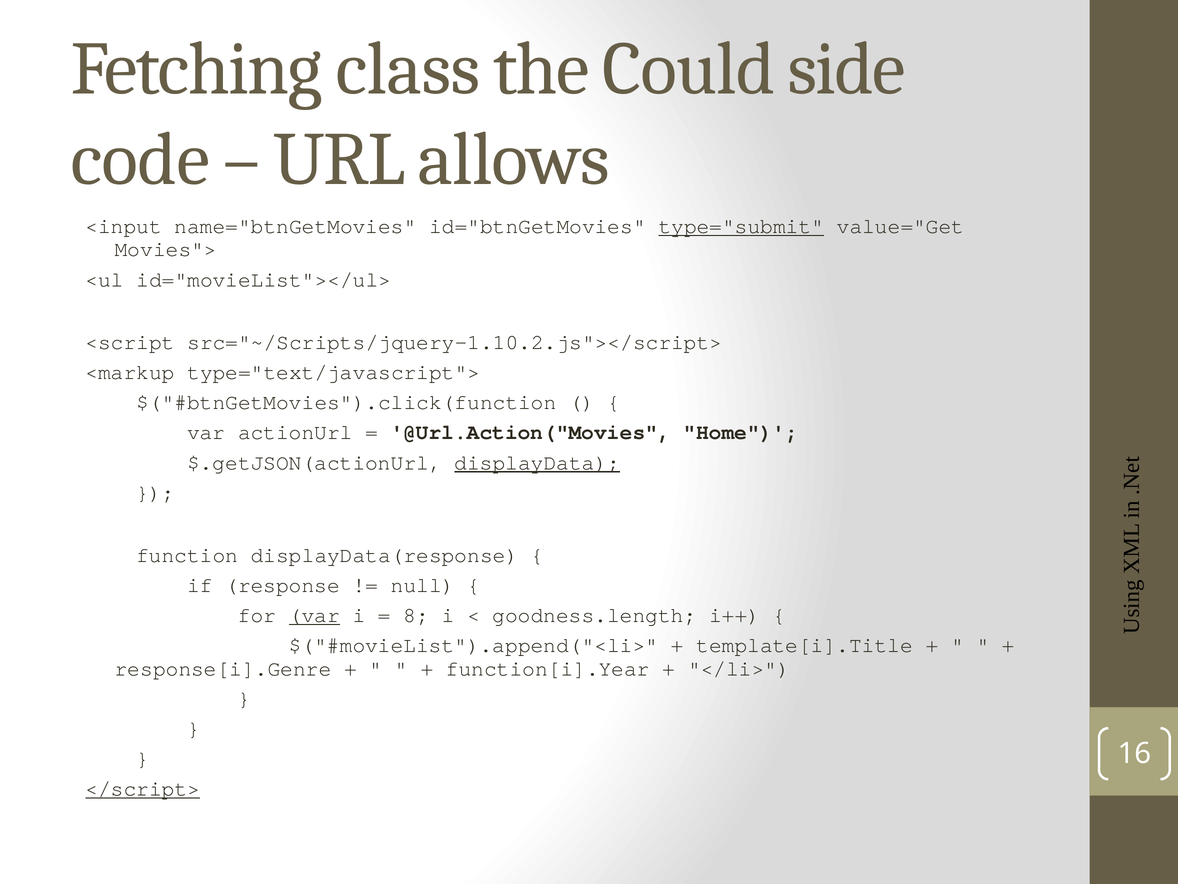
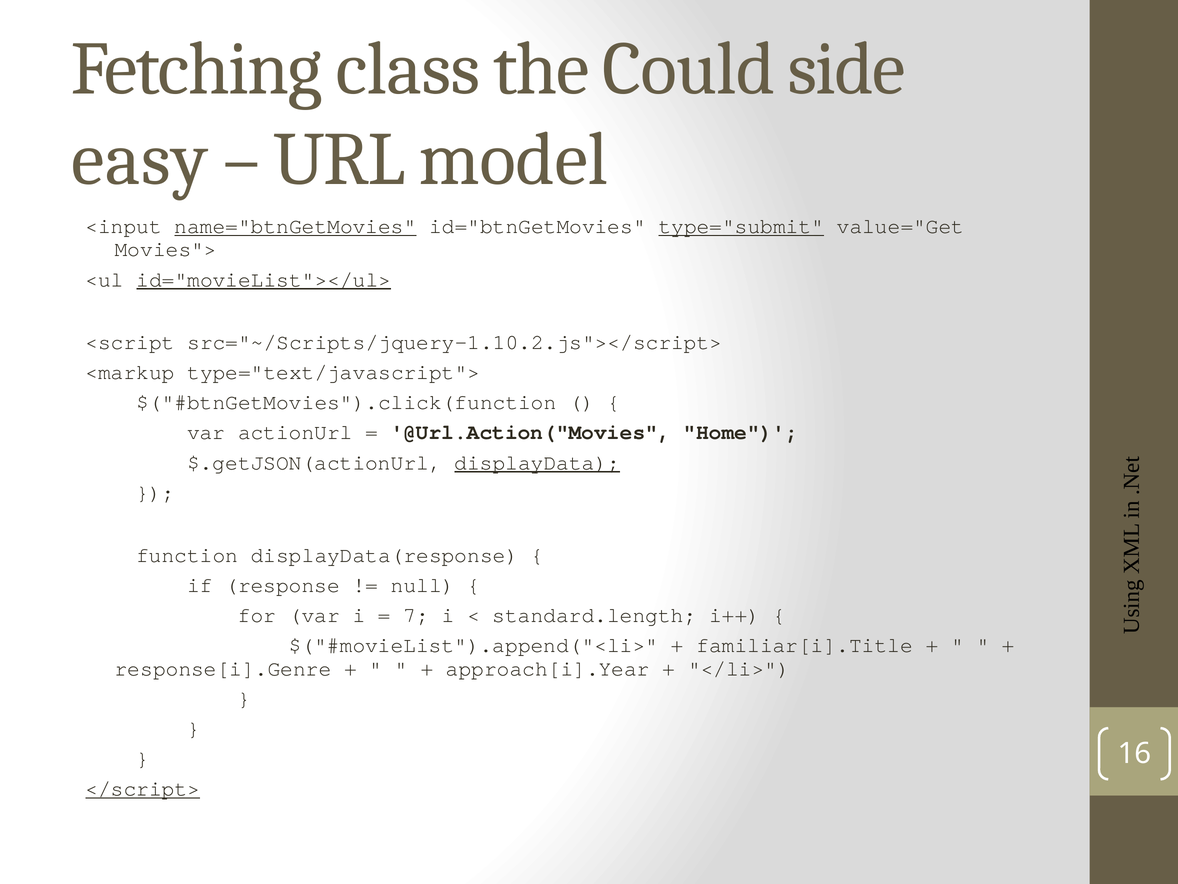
code: code -> easy
allows: allows -> model
name="btnGetMovies underline: none -> present
id="movieList"></ul> underline: none -> present
var at (314, 615) underline: present -> none
8: 8 -> 7
goodness.length: goodness.length -> standard.length
template[i].Title: template[i].Title -> familiar[i].Title
function[i].Year: function[i].Year -> approach[i].Year
